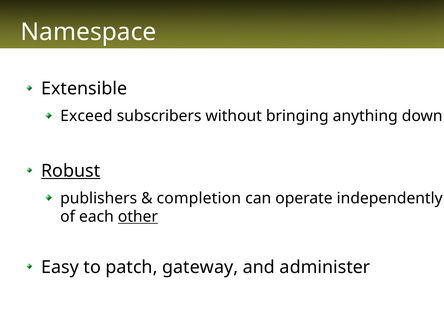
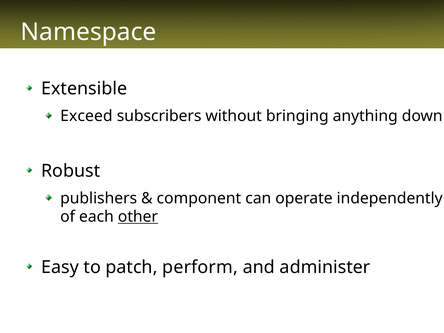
Robust underline: present -> none
completion: completion -> component
gateway: gateway -> perform
